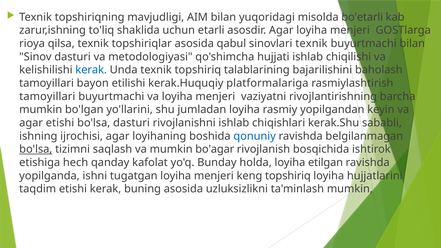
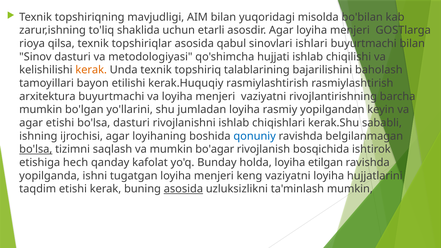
bo'etarli: bo'etarli -> bo'bilan
sinovlari texnik: texnik -> ishlari
kerak at (91, 70) colour: blue -> orange
kerak.Huquqiy platformalariga: platformalariga -> rasmiylashtirish
tamoyillari at (47, 96): tamoyillari -> arxitektura
keng topshiriq: topshiriq -> vaziyatni
asosida at (183, 189) underline: none -> present
